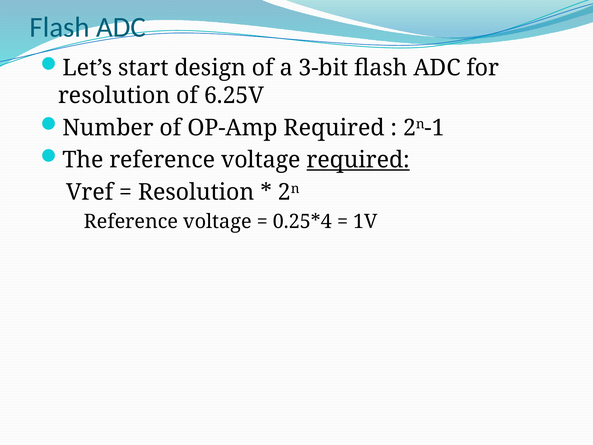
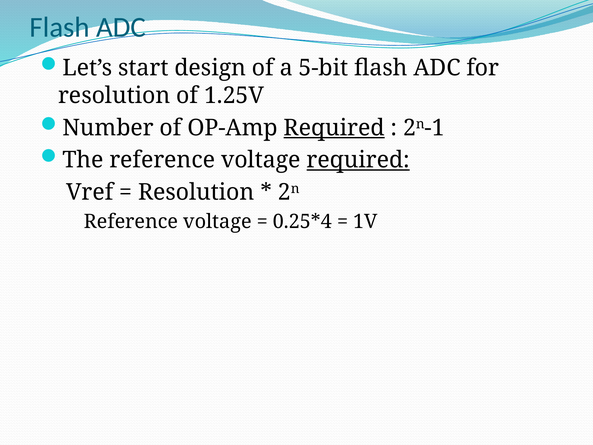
3-bit: 3-bit -> 5-bit
6.25V: 6.25V -> 1.25V
Required at (334, 128) underline: none -> present
